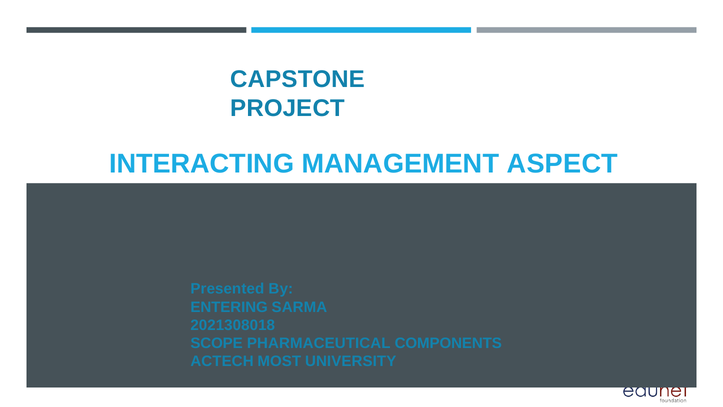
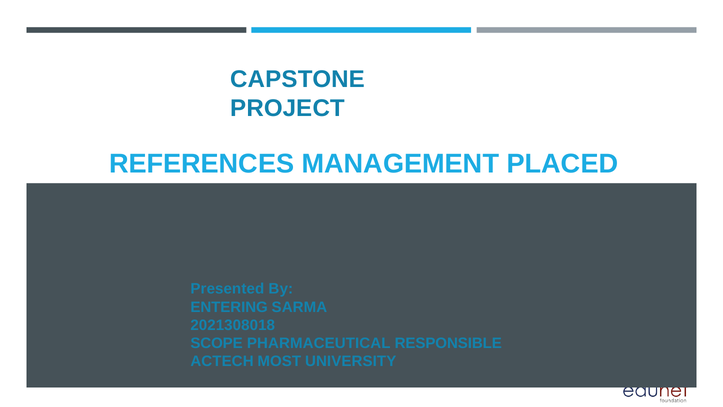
INTERACTING: INTERACTING -> REFERENCES
ASPECT: ASPECT -> PLACED
COMPONENTS: COMPONENTS -> RESPONSIBLE
